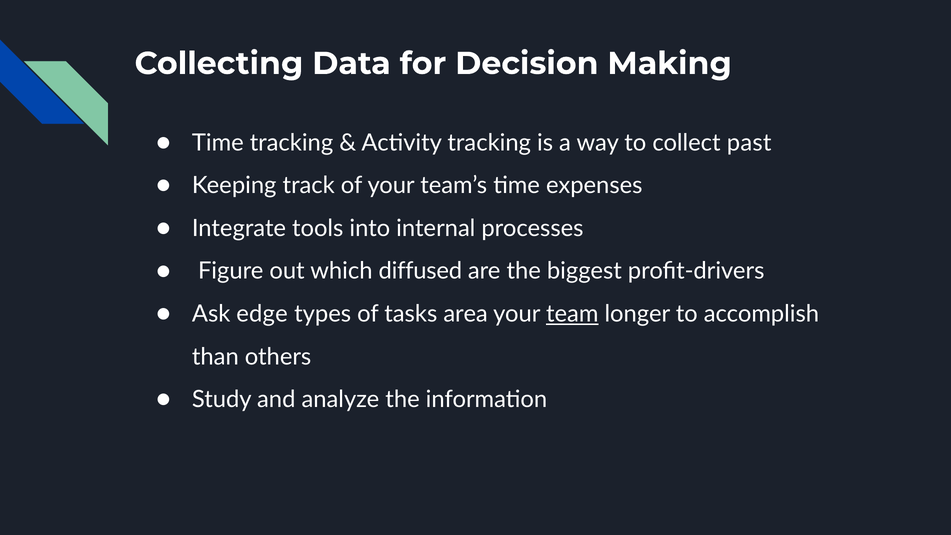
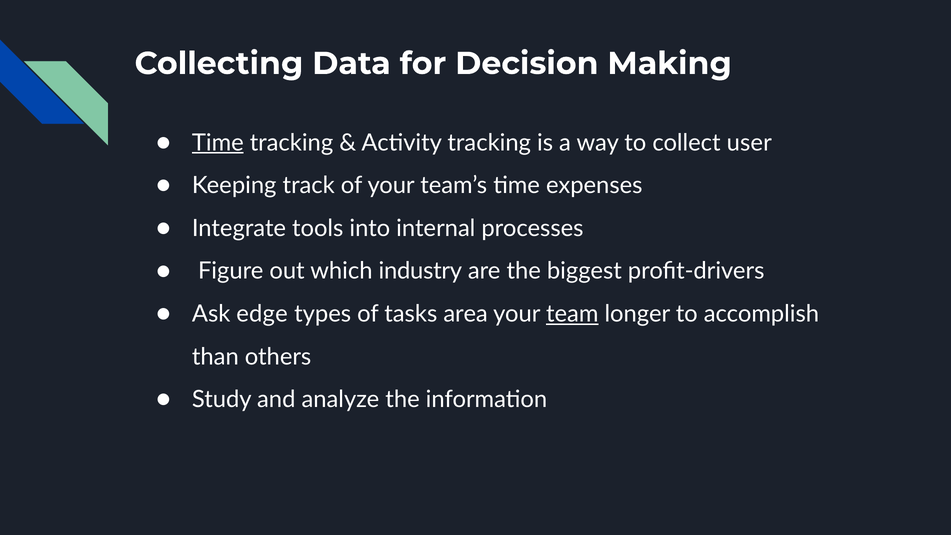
Time at (218, 143) underline: none -> present
past: past -> user
diffused: diffused -> industry
